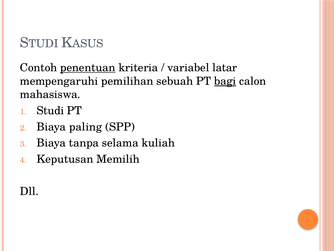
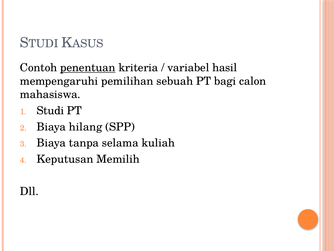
latar: latar -> hasil
bagi underline: present -> none
paling: paling -> hilang
